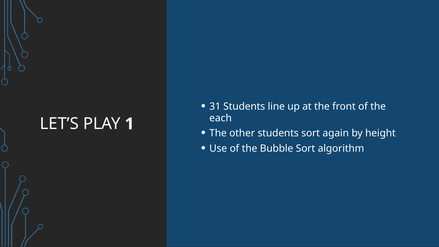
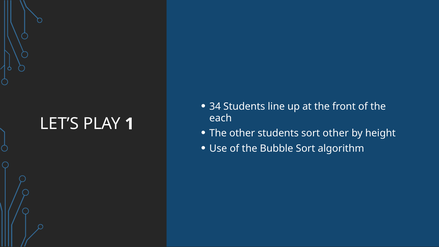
31: 31 -> 34
sort again: again -> other
